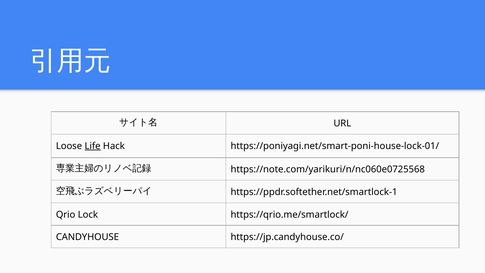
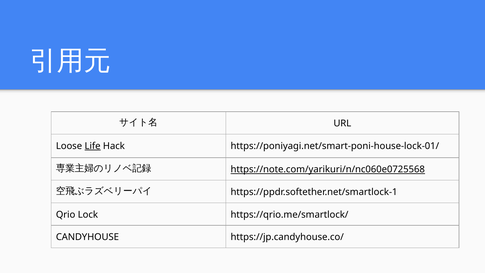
https://note.com/yarikuri/n/nc060e0725568 underline: none -> present
